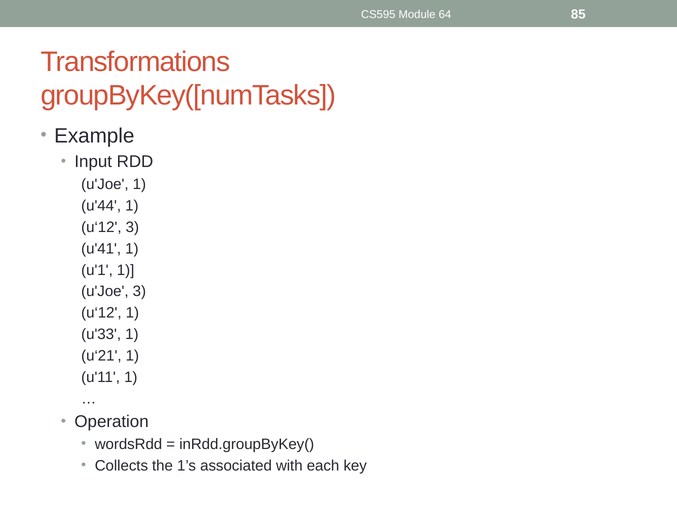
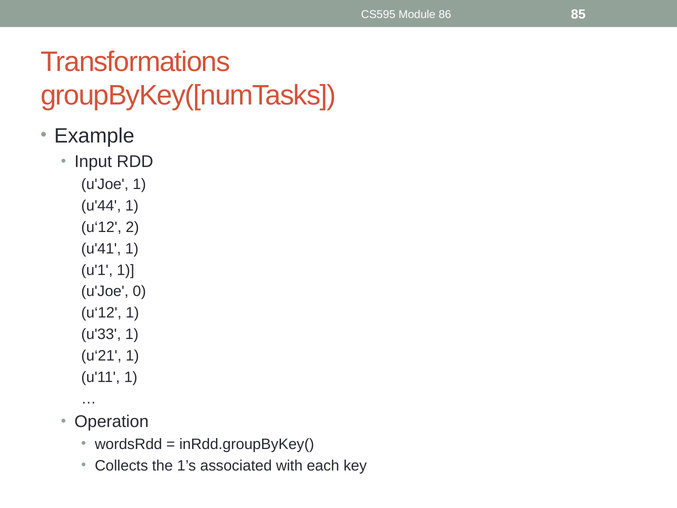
64: 64 -> 86
u‘12 3: 3 -> 2
u'Joe 3: 3 -> 0
